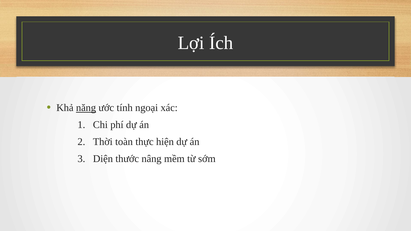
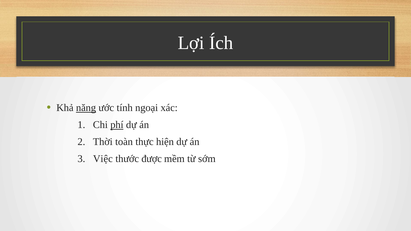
phí underline: none -> present
Diện: Diện -> Việc
nâng: nâng -> được
